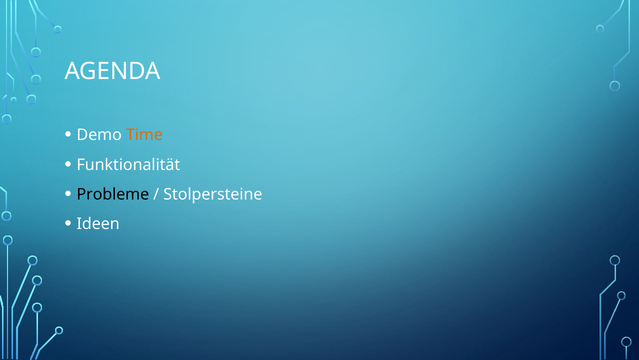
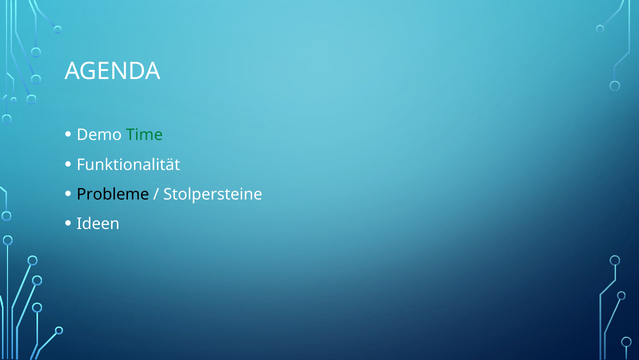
Time colour: orange -> green
